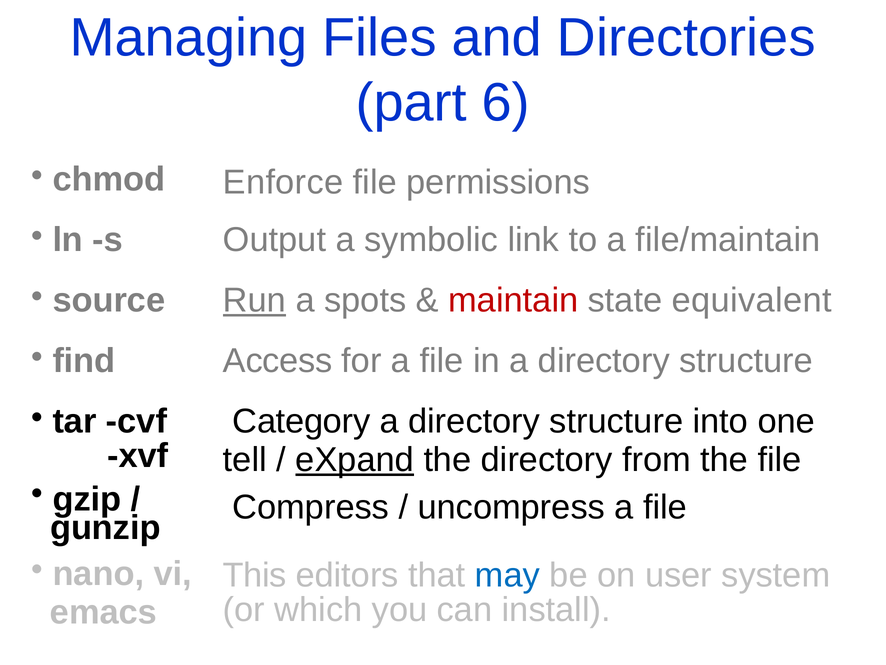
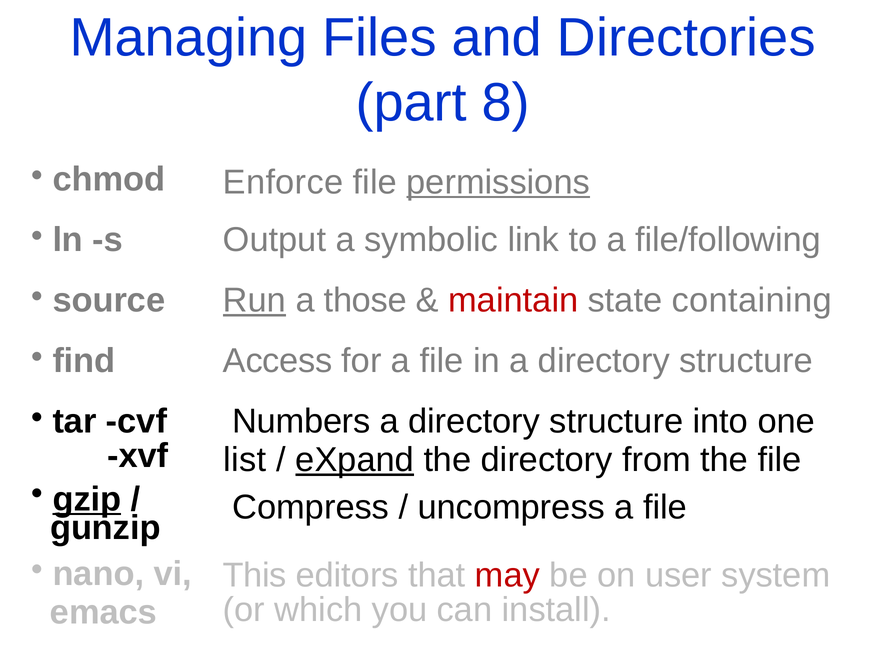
6: 6 -> 8
permissions underline: none -> present
file/maintain: file/maintain -> file/following
spots: spots -> those
equivalent: equivalent -> containing
Category: Category -> Numbers
tell: tell -> list
gzip underline: none -> present
may colour: blue -> red
